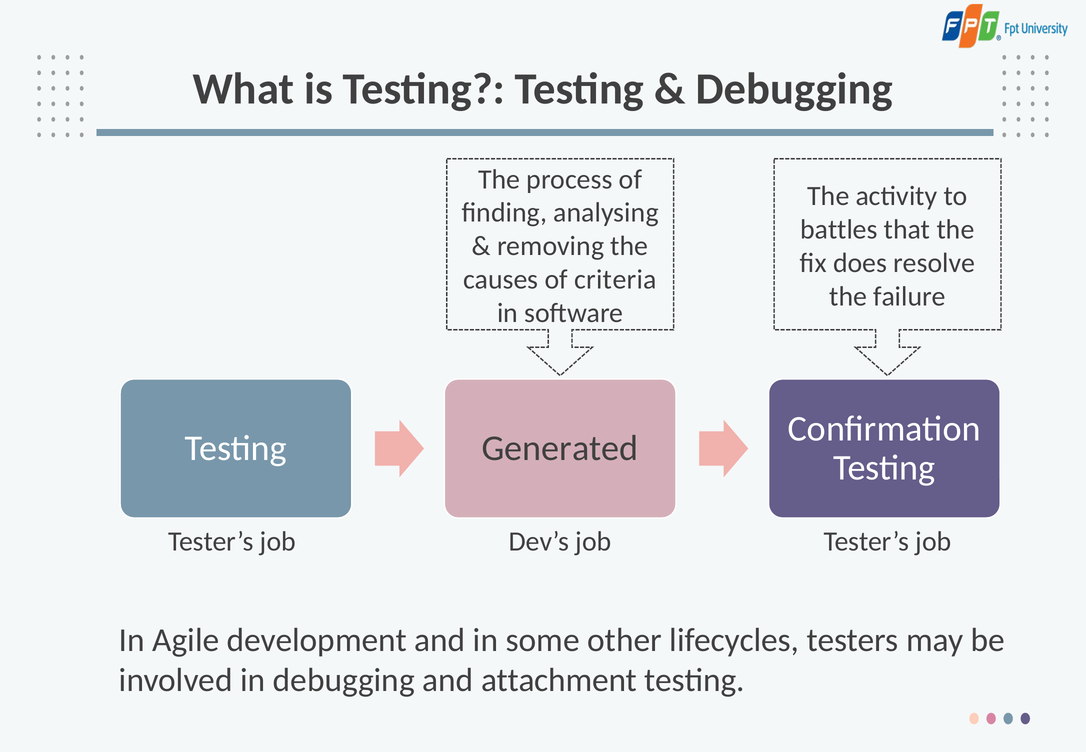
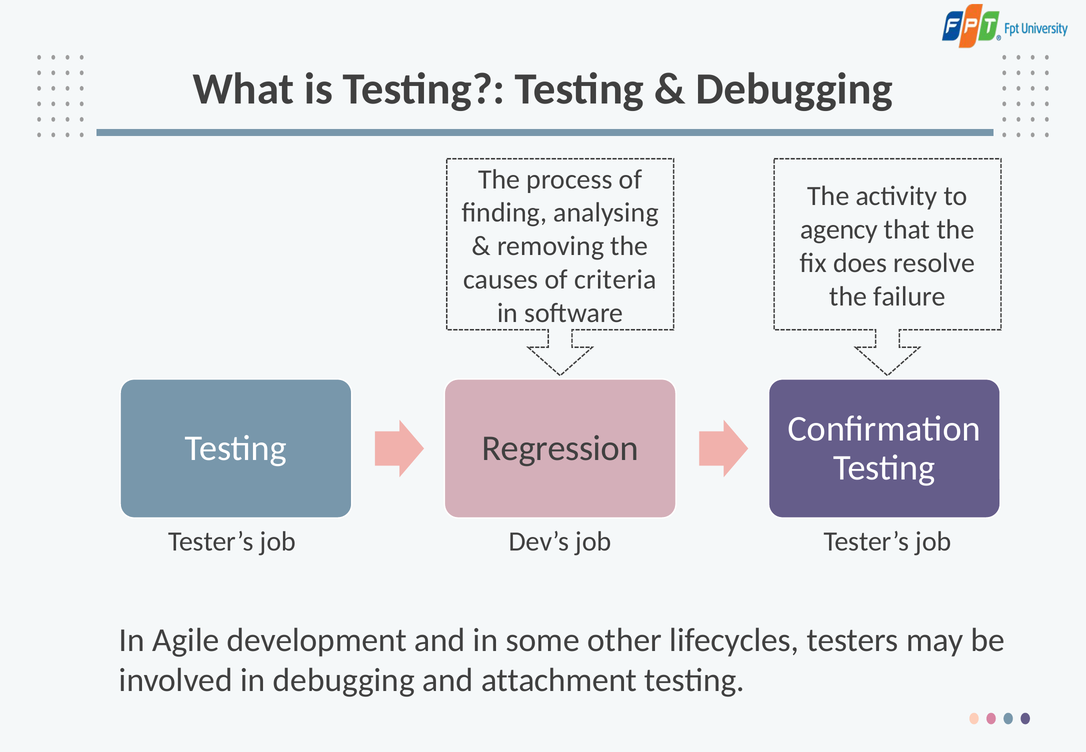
battles: battles -> agency
Generated: Generated -> Regression
